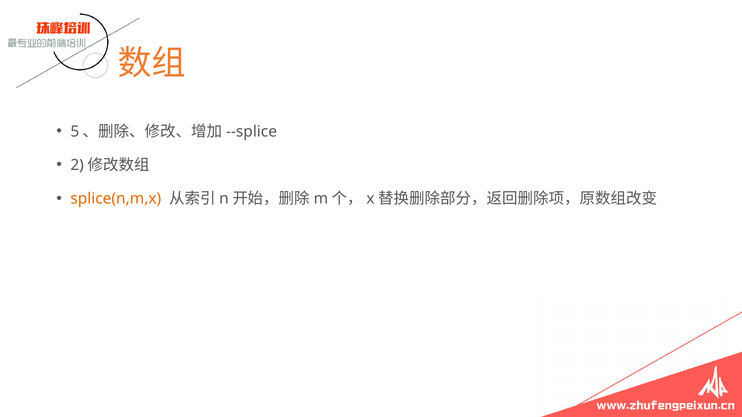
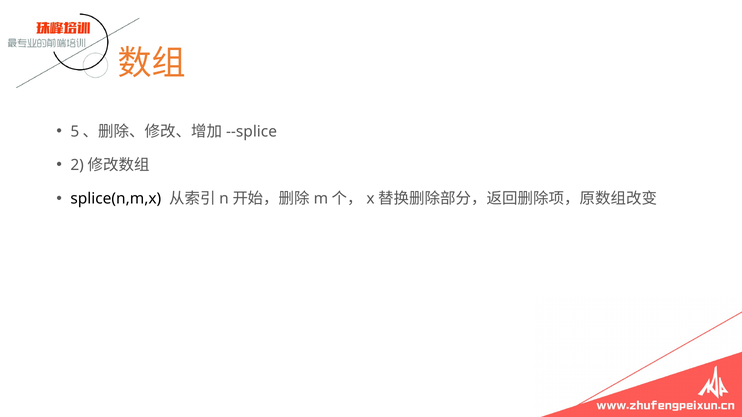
splice(n,m,x colour: orange -> black
